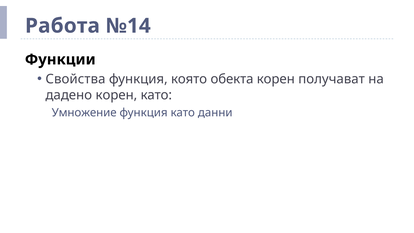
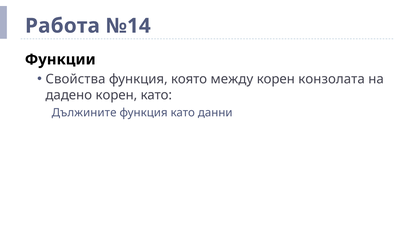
обекта: обекта -> между
получават: получават -> конзолата
Умножение: Умножение -> Дължините
